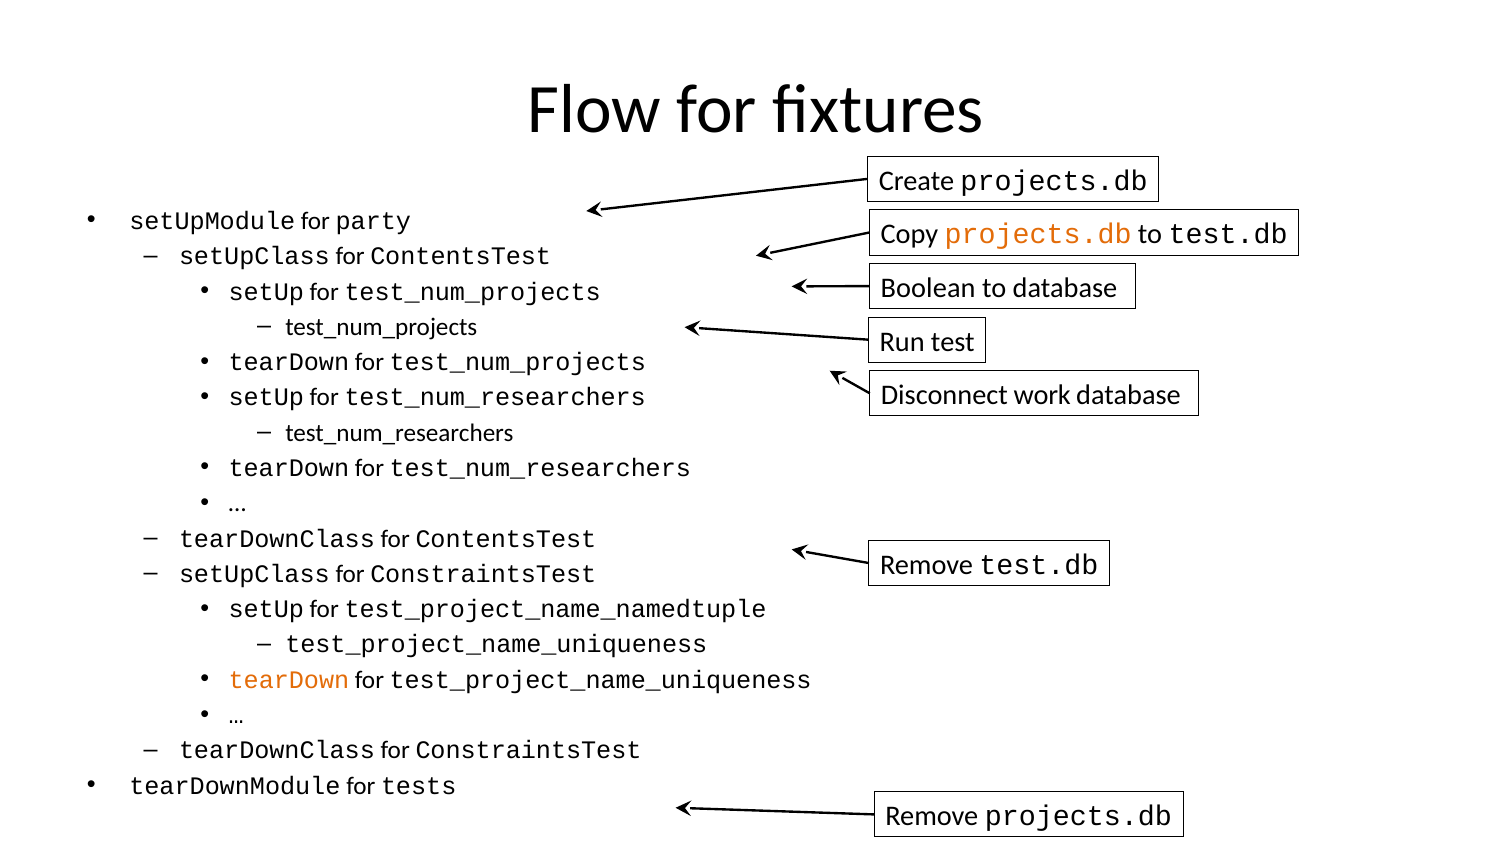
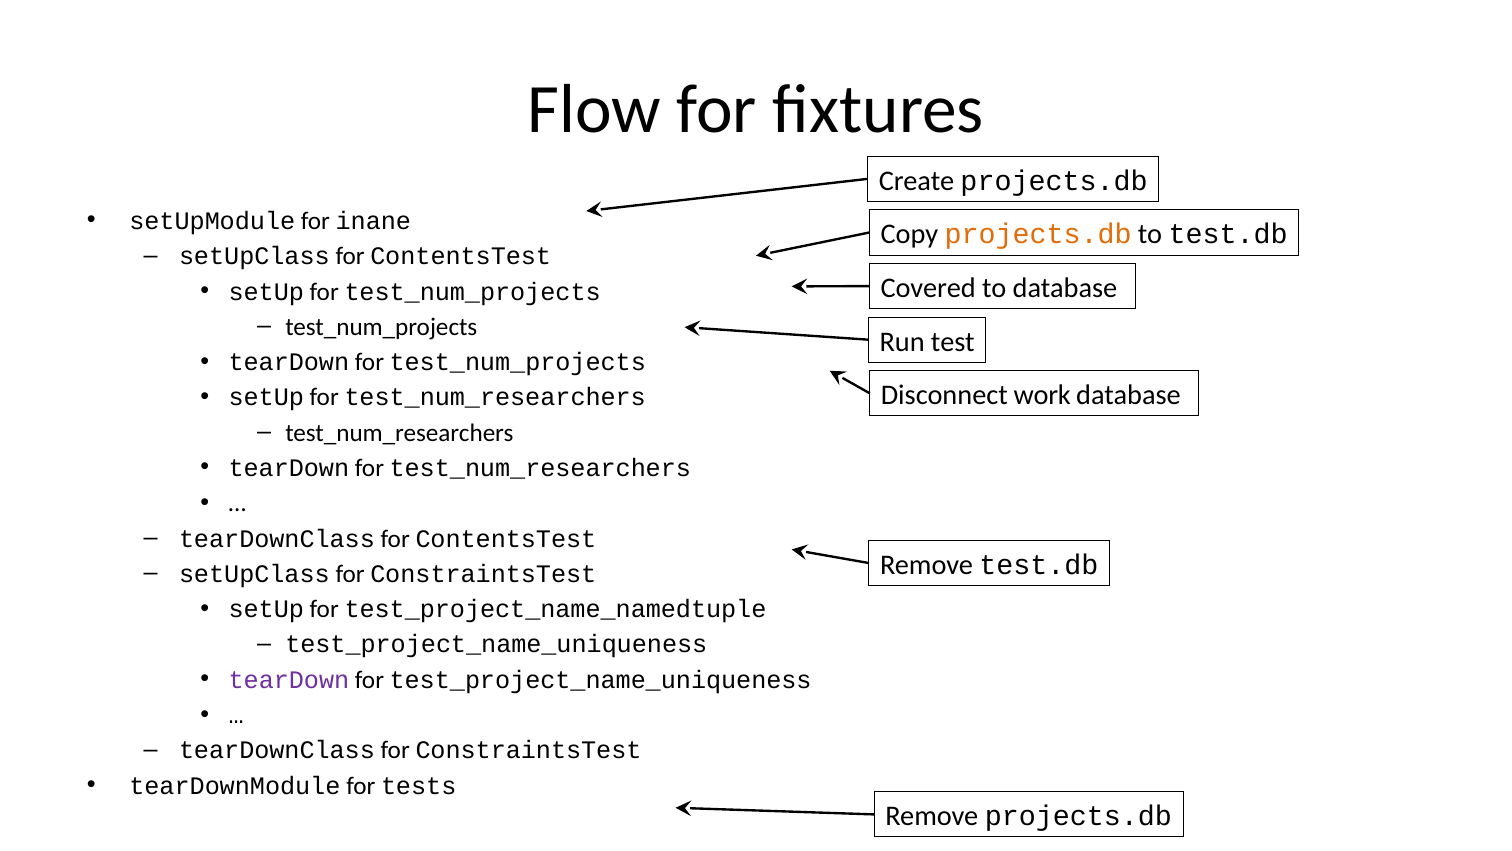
party: party -> inane
Boolean: Boolean -> Covered
tearDown at (289, 679) colour: orange -> purple
